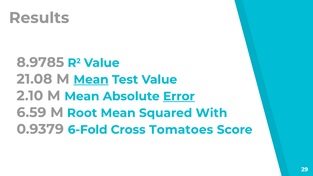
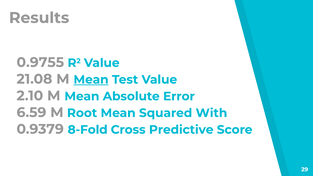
8.9785: 8.9785 -> 0.9755
Error underline: present -> none
6-Fold: 6-Fold -> 8-Fold
Tomatoes: Tomatoes -> Predictive
